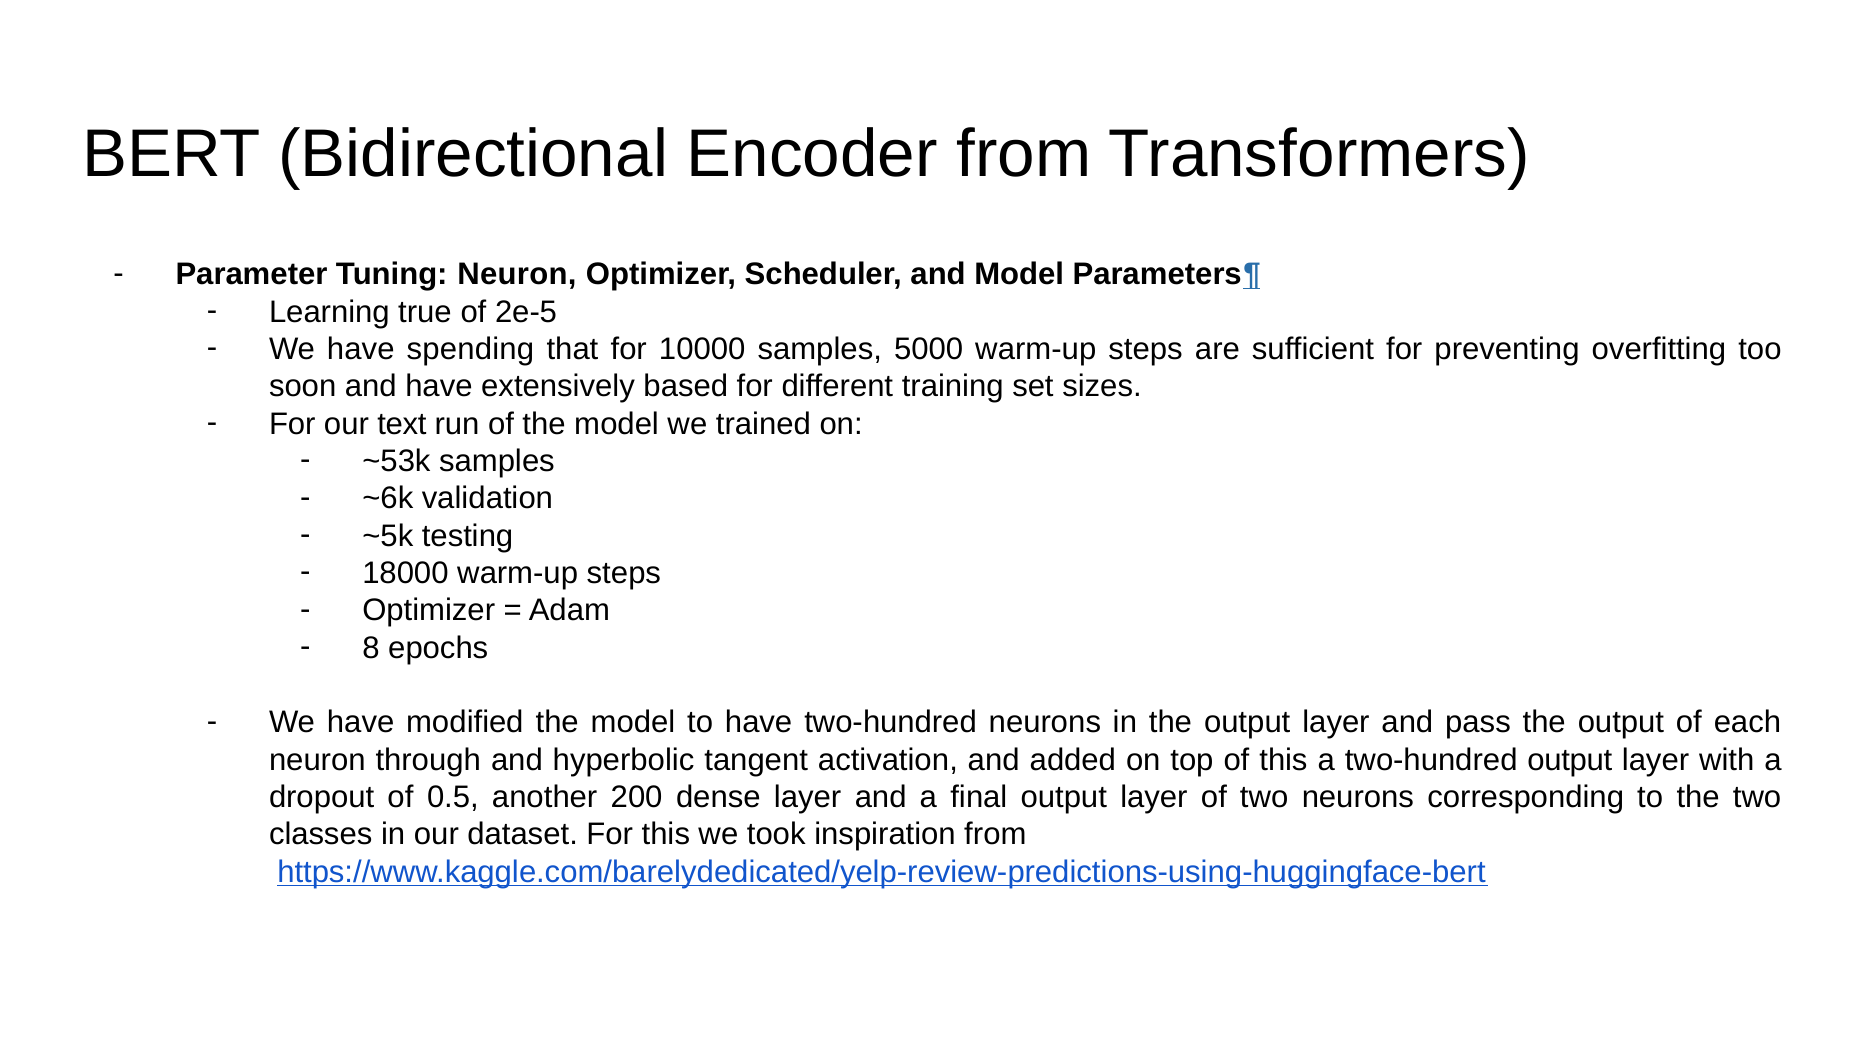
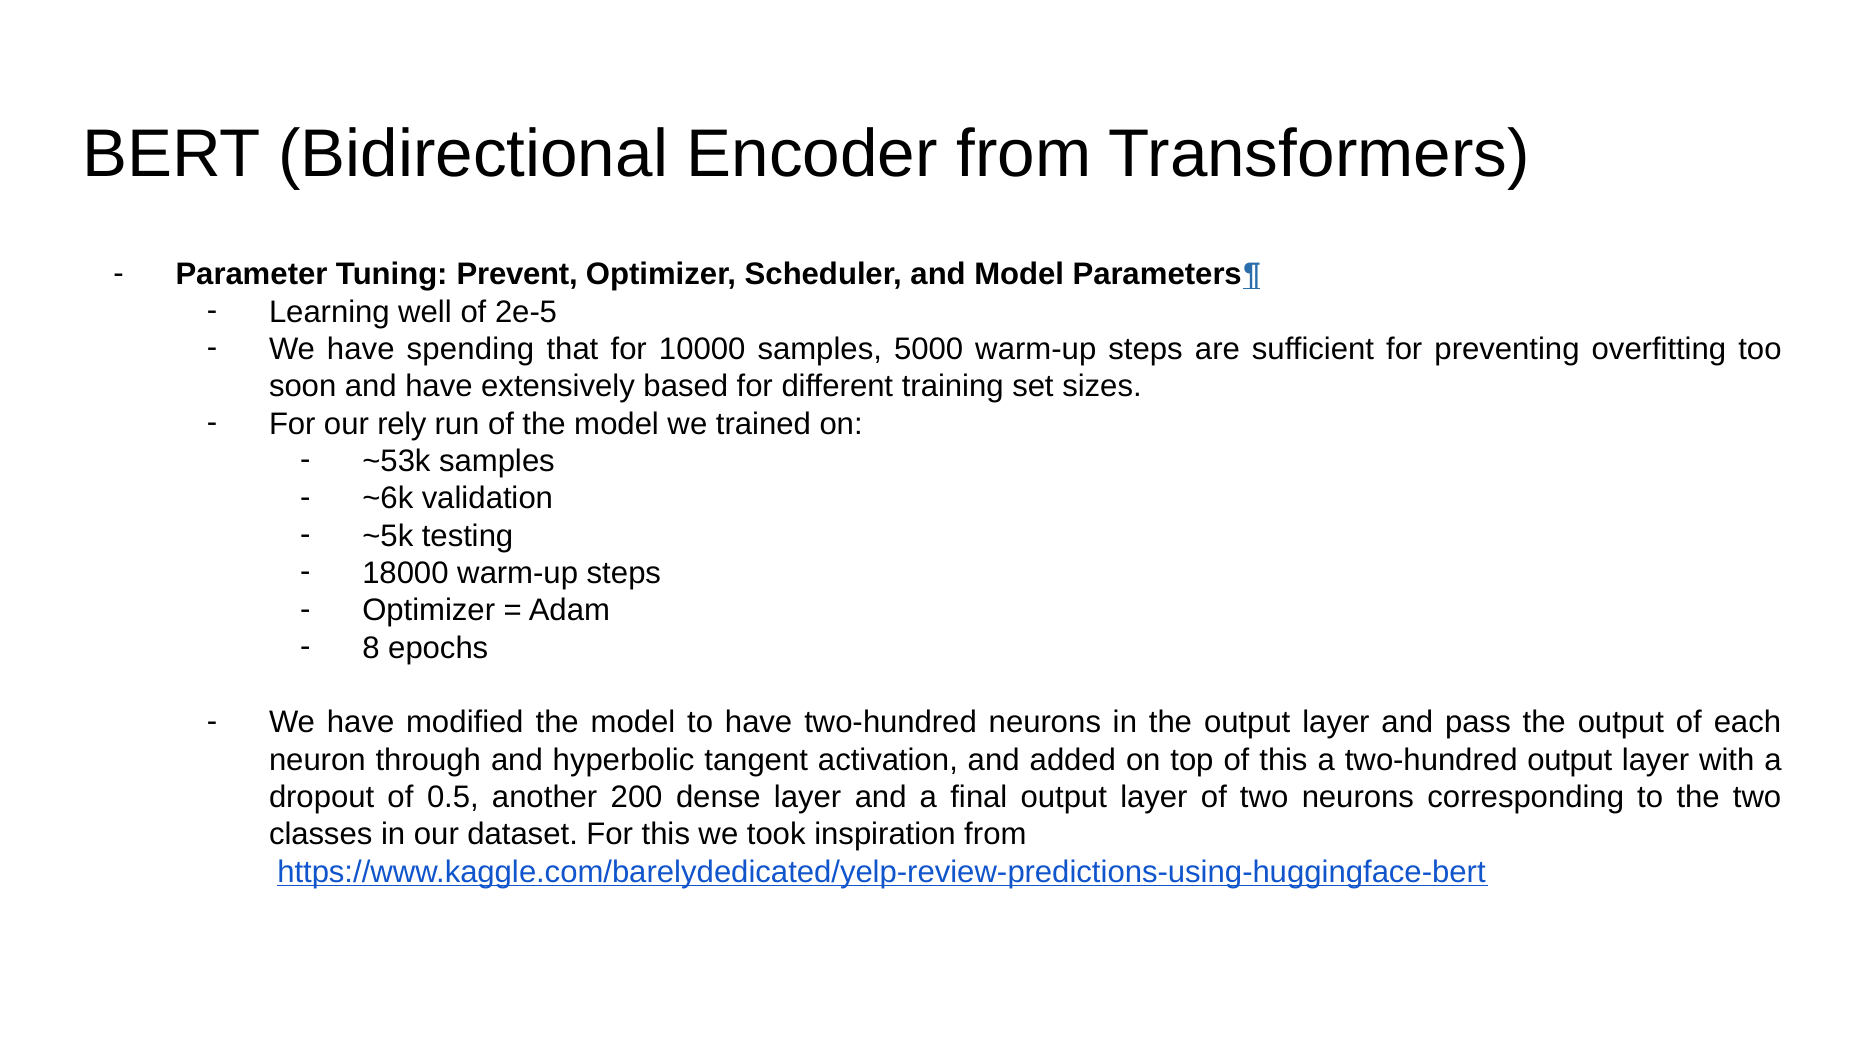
Tuning Neuron: Neuron -> Prevent
true: true -> well
text: text -> rely
